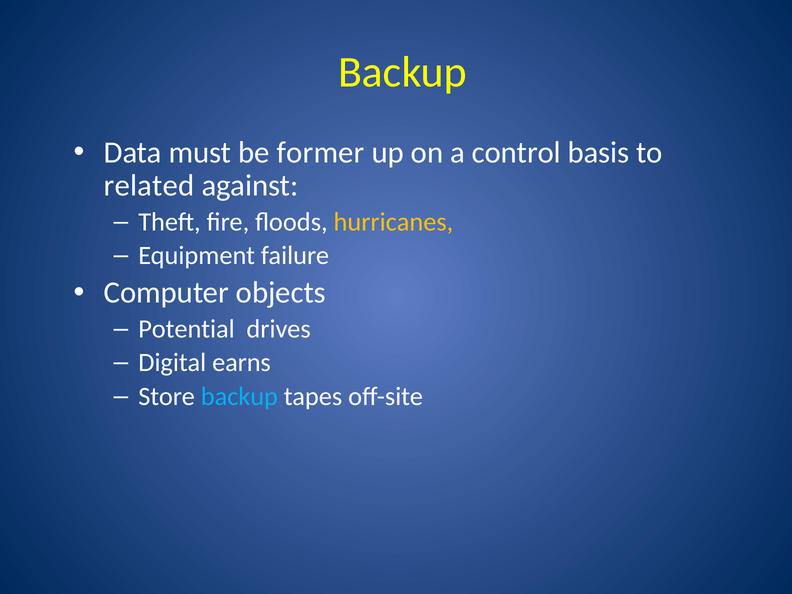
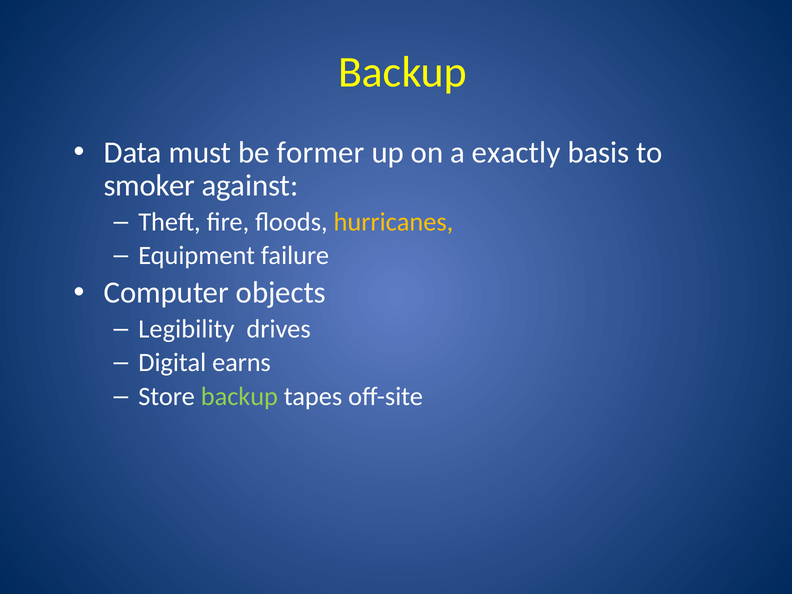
control: control -> exactly
related: related -> smoker
Potential: Potential -> Legibility
backup at (239, 396) colour: light blue -> light green
